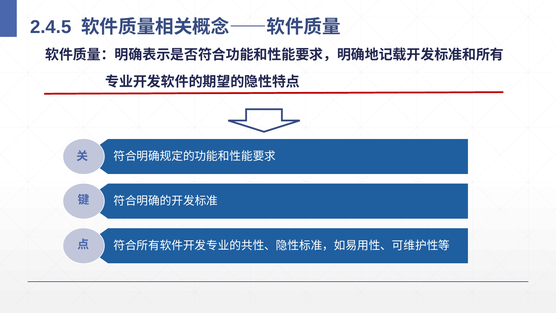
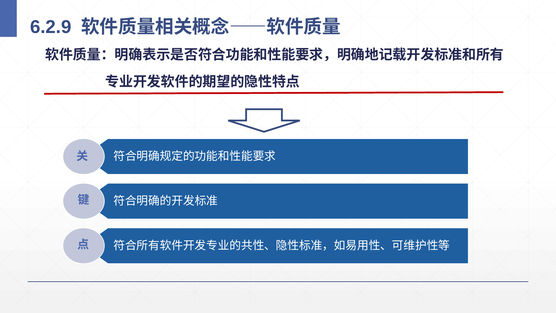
2.4.5: 2.4.5 -> 6.2.9
